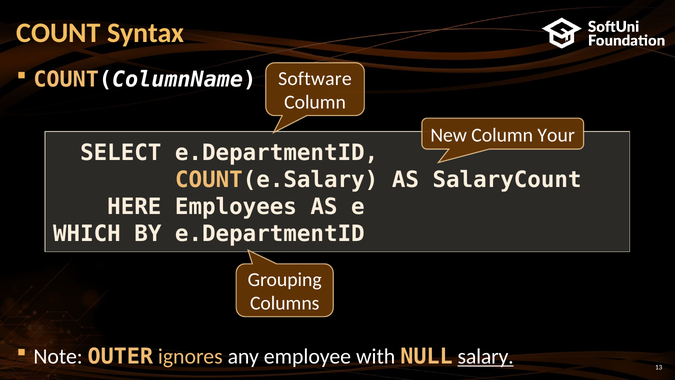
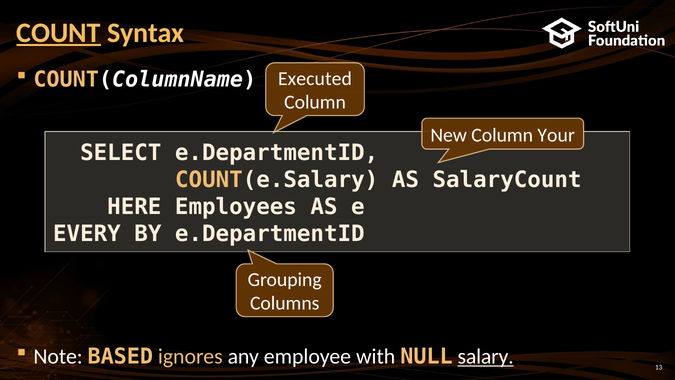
COUNT underline: none -> present
Software: Software -> Executed
WHICH: WHICH -> EVERY
OUTER: OUTER -> BASED
